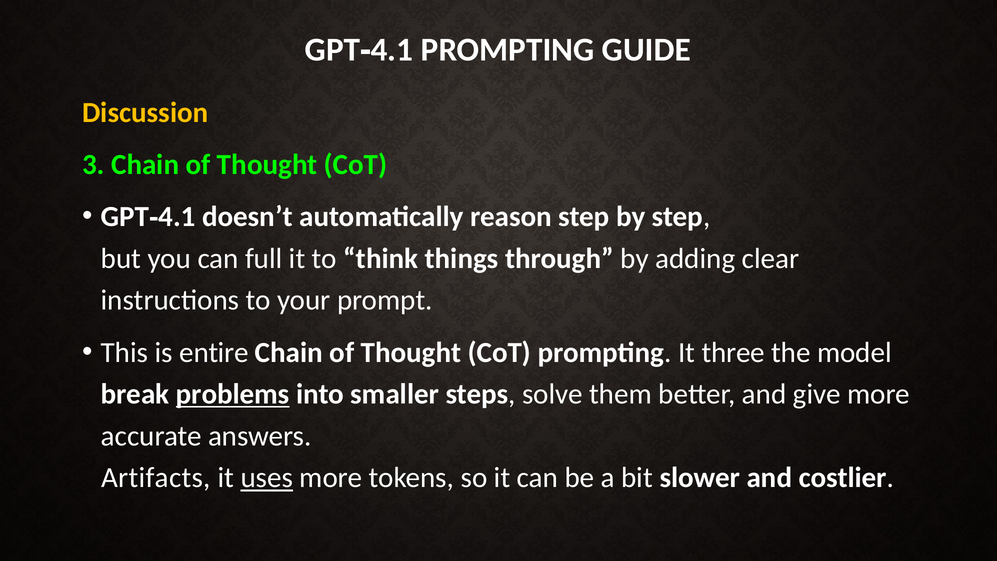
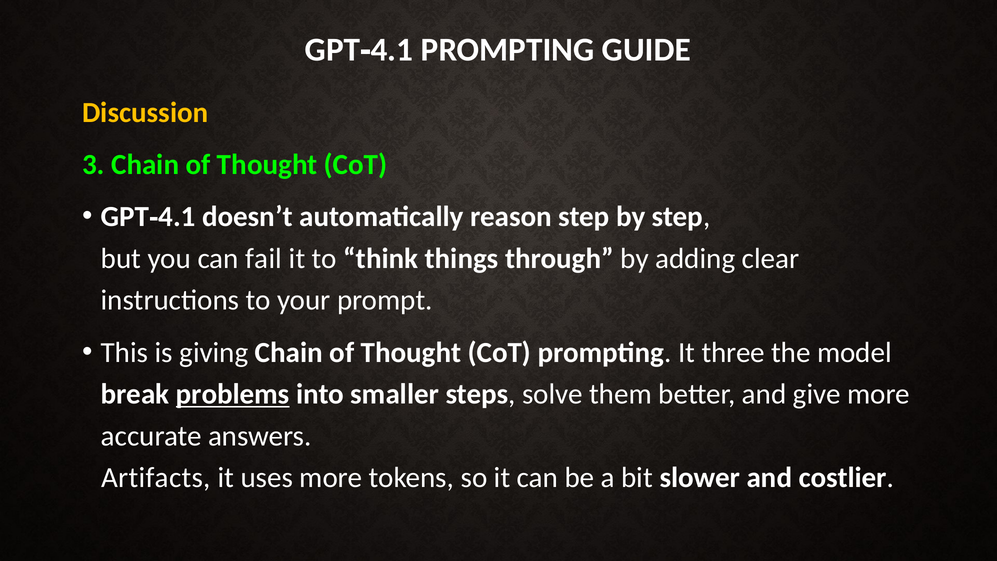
full: full -> fail
entire: entire -> giving
uses underline: present -> none
